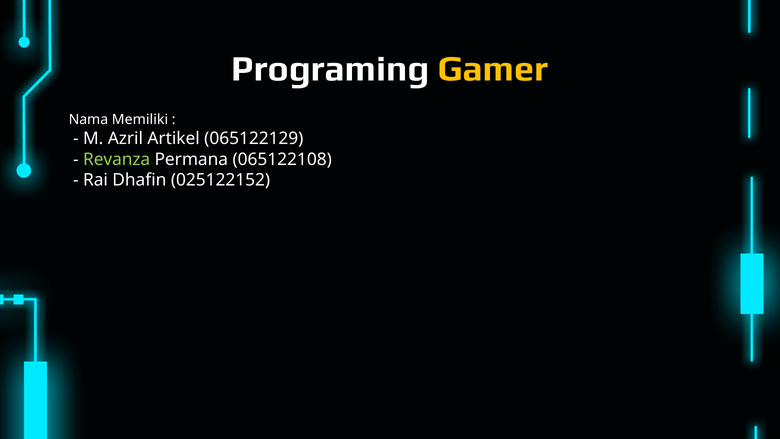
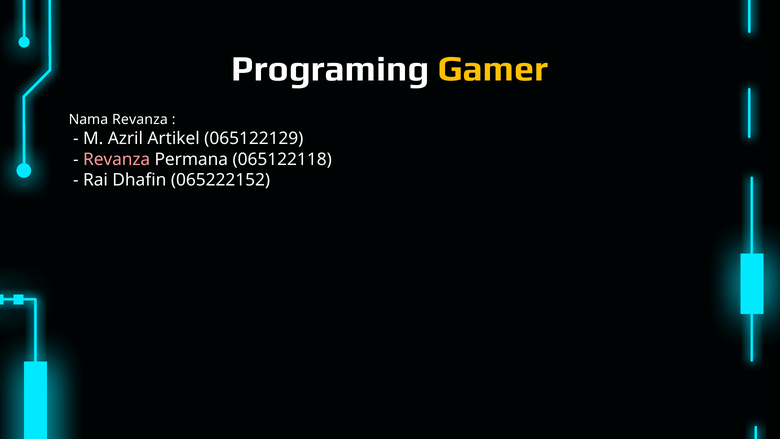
Nama Memiliki: Memiliki -> Revanza
Revanza at (117, 159) colour: light green -> pink
065122108: 065122108 -> 065122118
025122152: 025122152 -> 065222152
